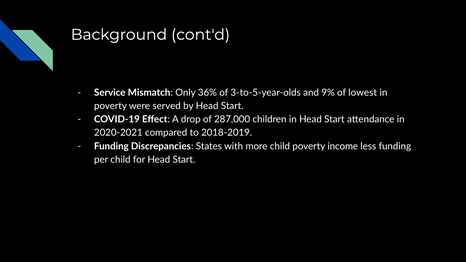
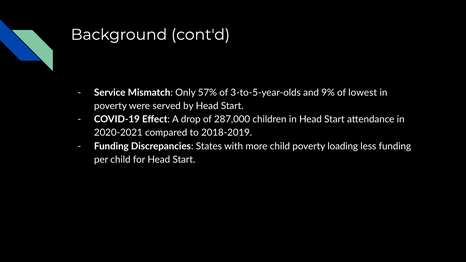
36%: 36% -> 57%
income: income -> loading
